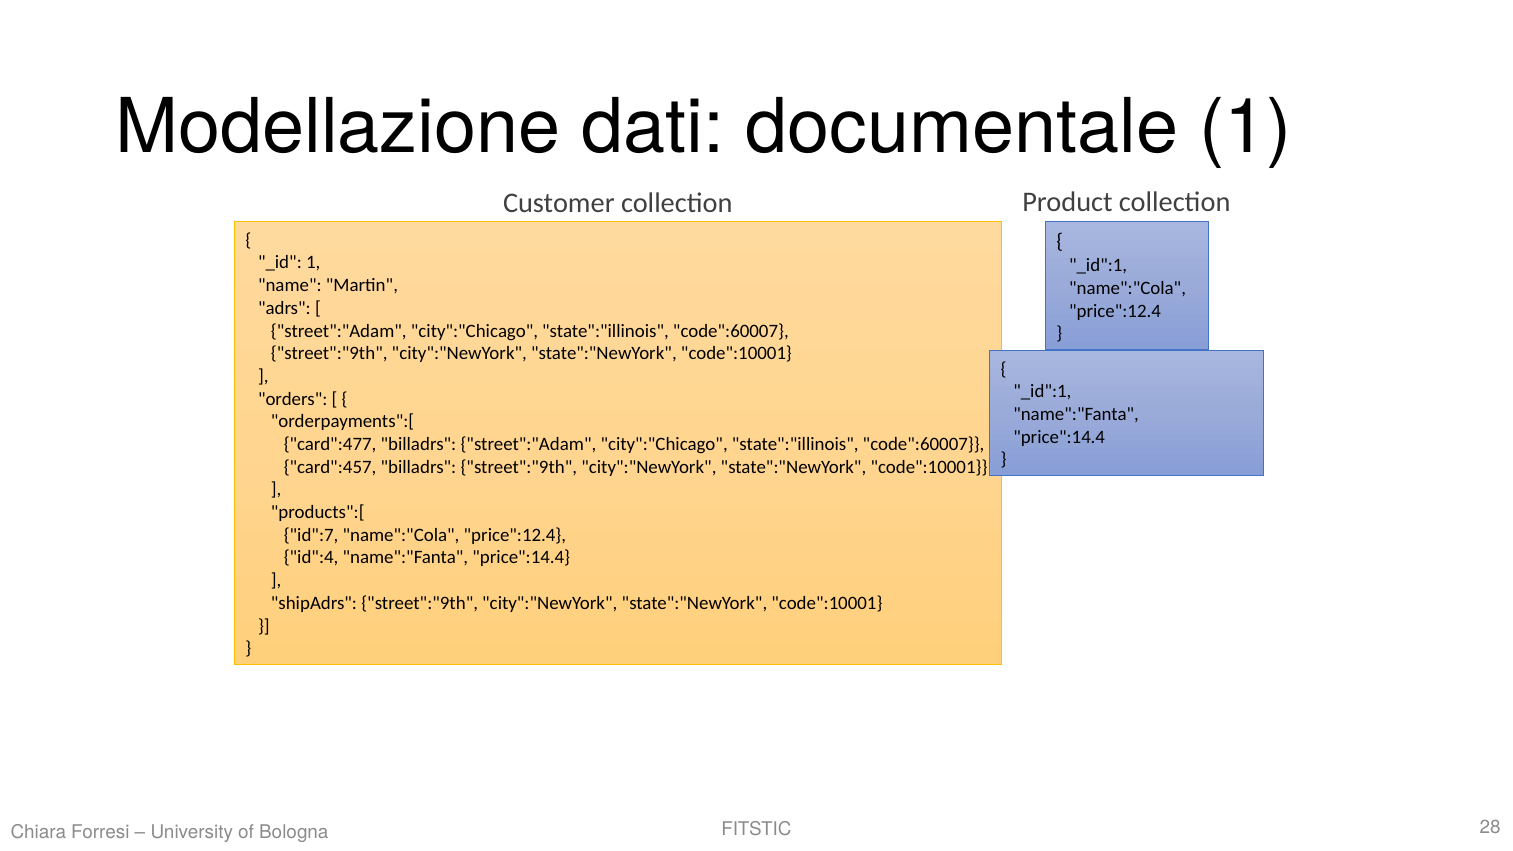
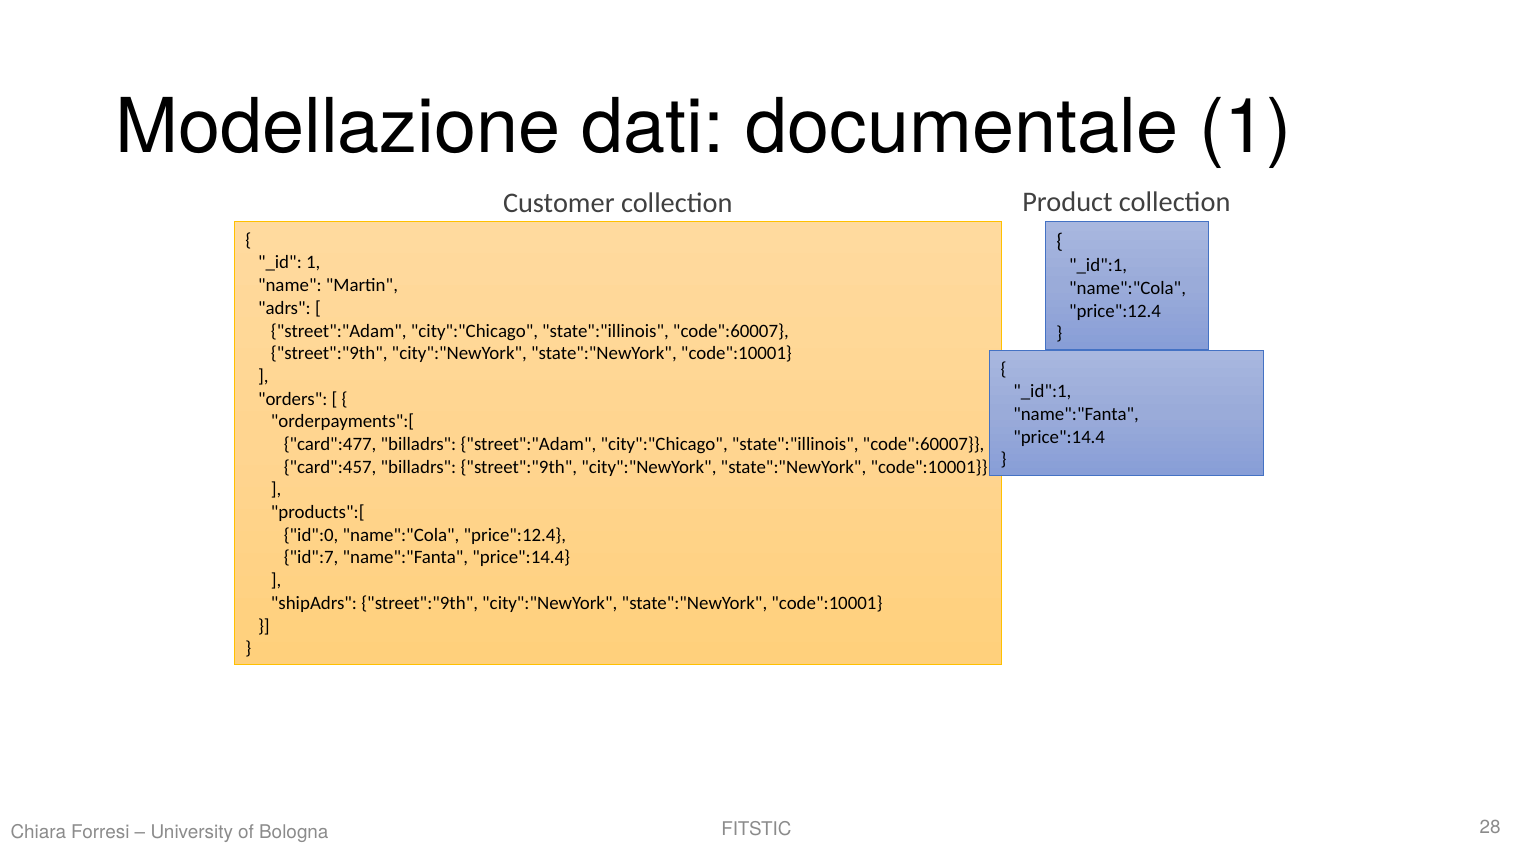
id":7: id":7 -> id":0
id":4: id":4 -> id":7
